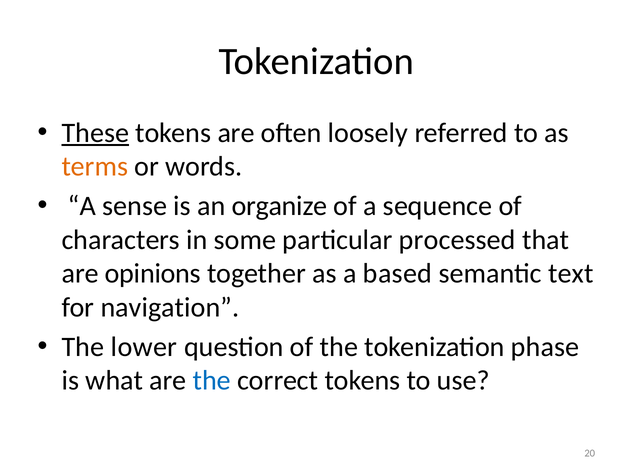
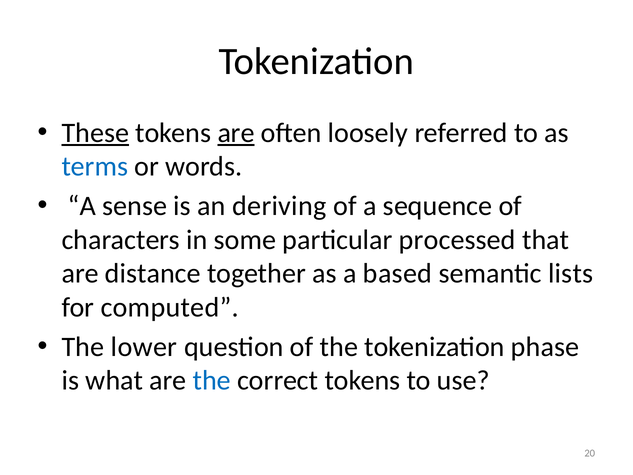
are at (236, 133) underline: none -> present
terms colour: orange -> blue
organize: organize -> deriving
opinions: opinions -> distance
text: text -> lists
navigation: navigation -> computed
